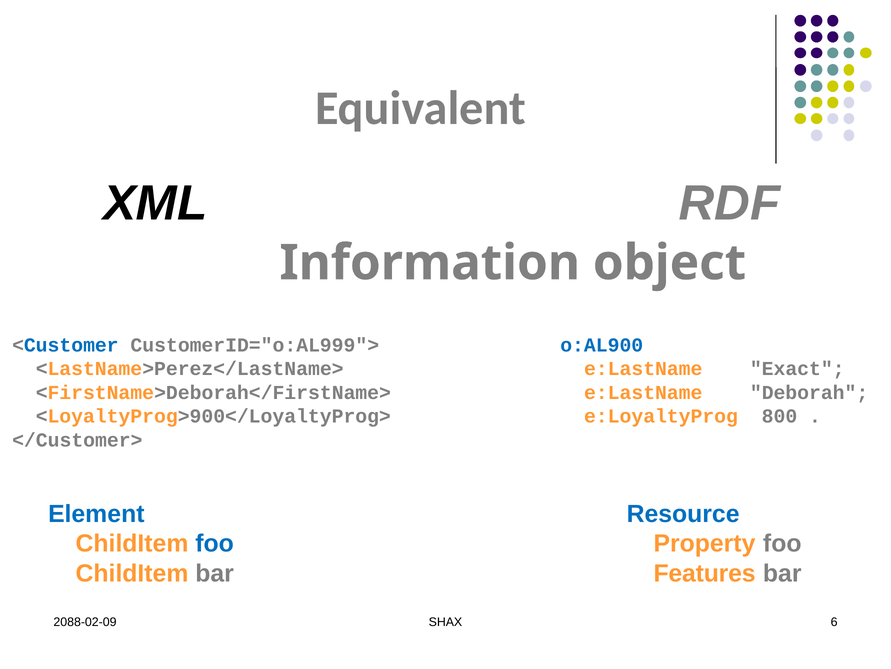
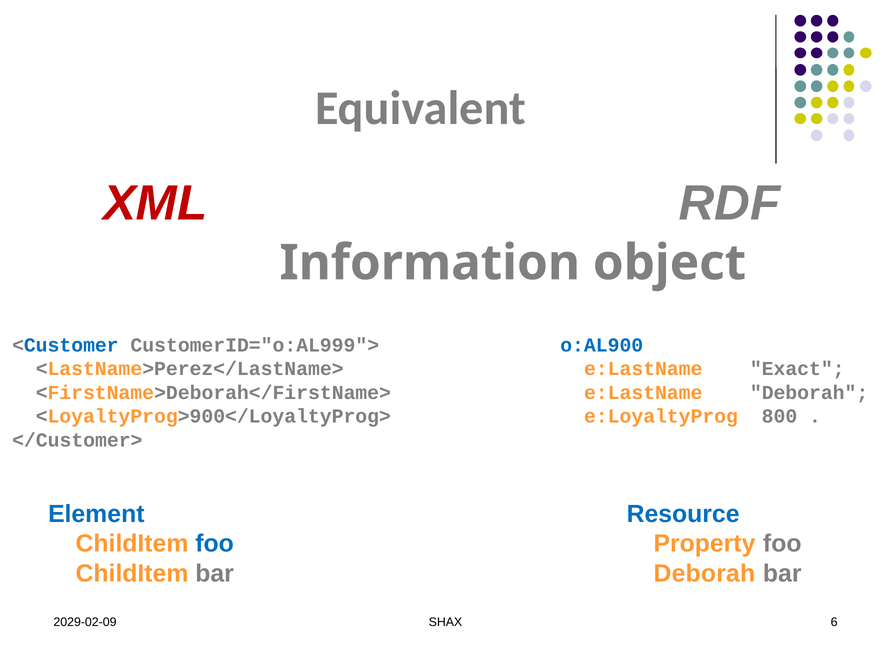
XML colour: black -> red
bar Features: Features -> Deborah
2088-02-09: 2088-02-09 -> 2029-02-09
